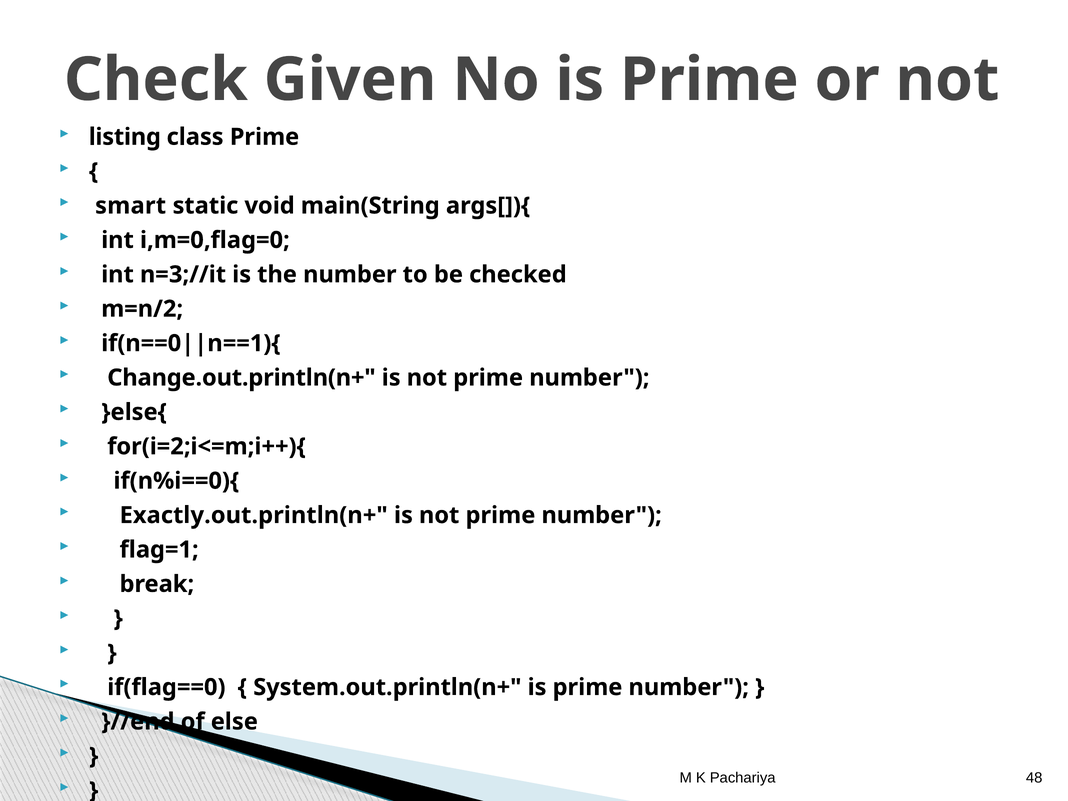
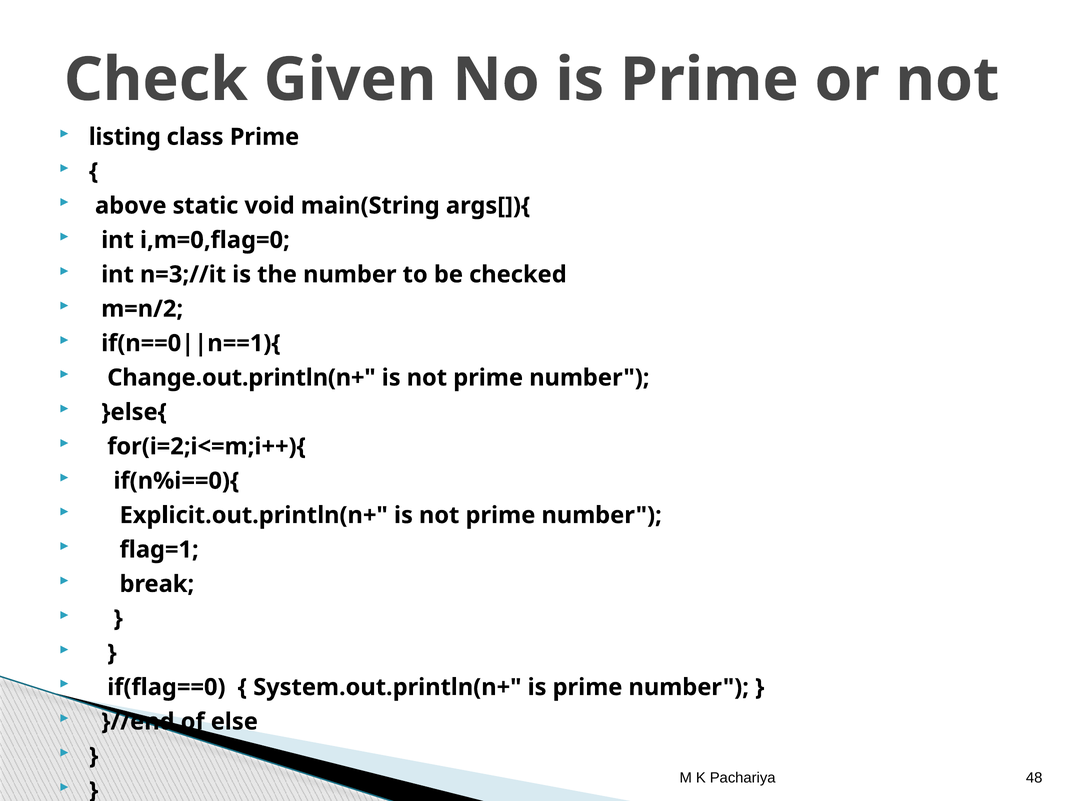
smart: smart -> above
Exactly.out.println(n+: Exactly.out.println(n+ -> Explicit.out.println(n+
